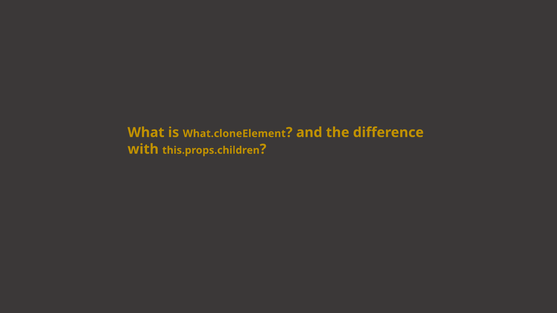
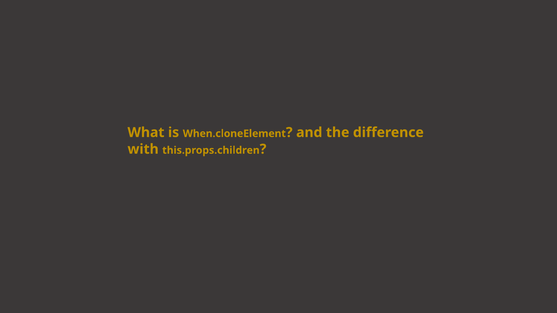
What.cloneElement: What.cloneElement -> When.cloneElement
